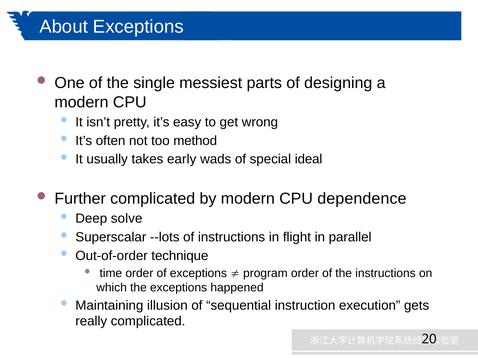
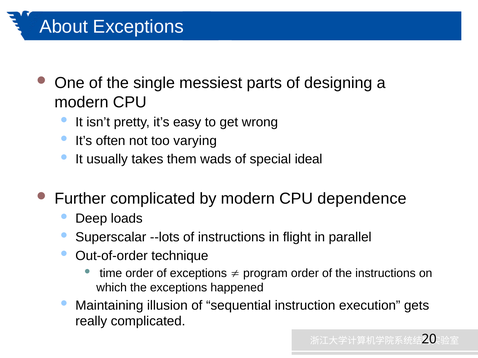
method: method -> varying
early: early -> them
solve: solve -> loads
